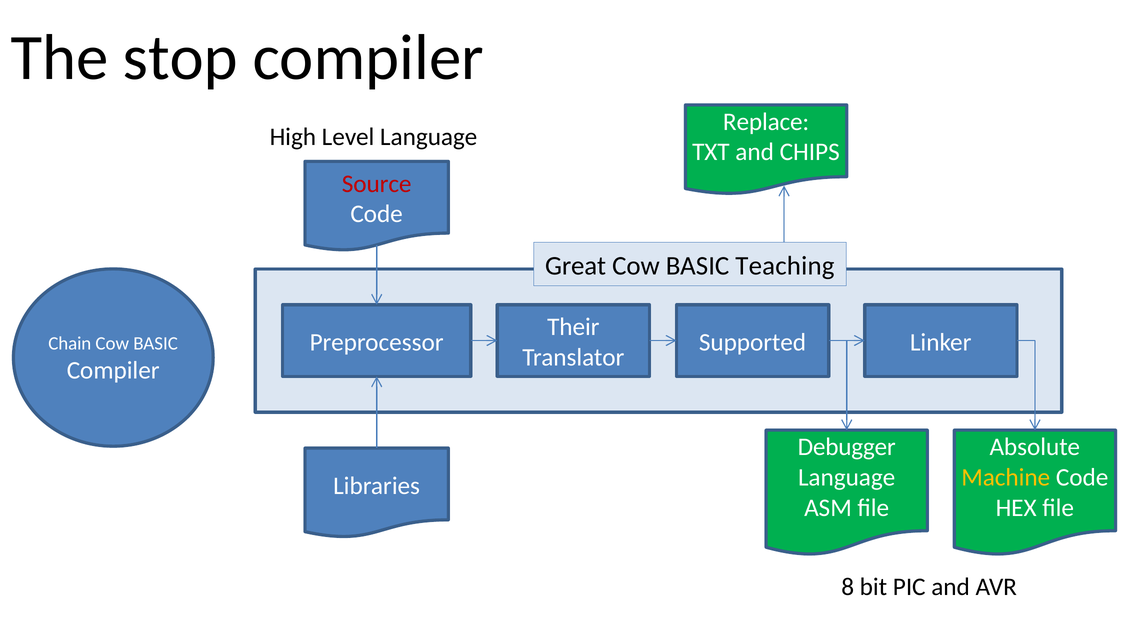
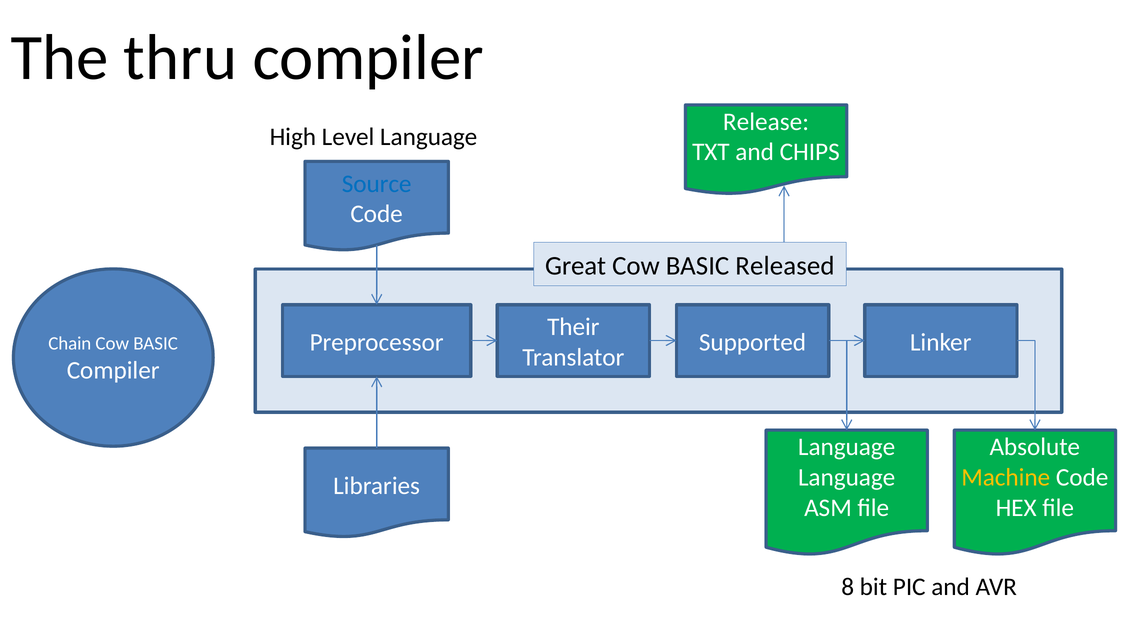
stop: stop -> thru
Replace: Replace -> Release
Source colour: red -> blue
Teaching: Teaching -> Released
Debugger at (847, 447): Debugger -> Language
